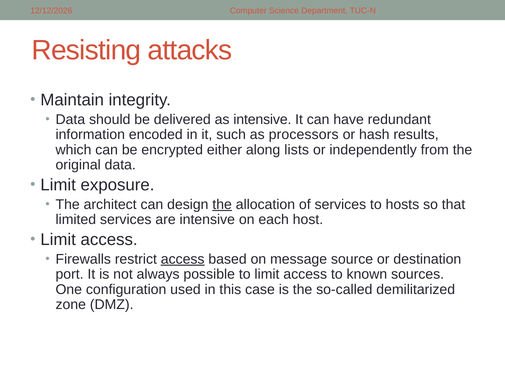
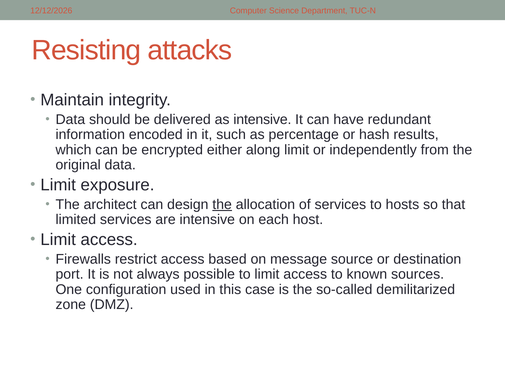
processors: processors -> percentage
along lists: lists -> limit
access at (183, 259) underline: present -> none
